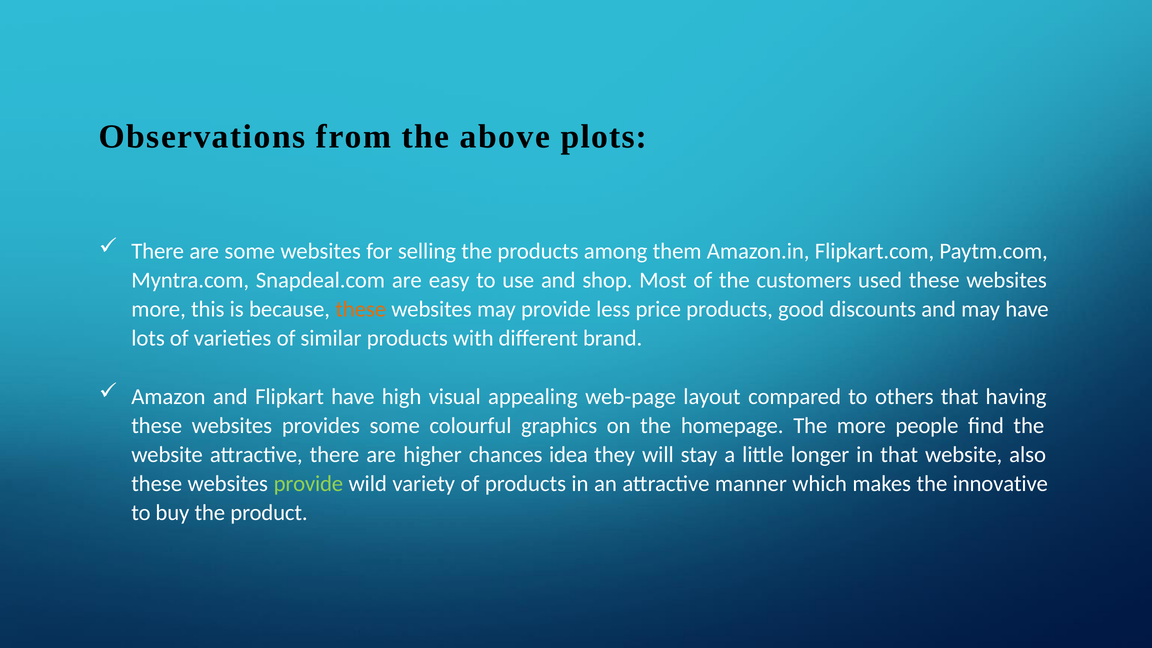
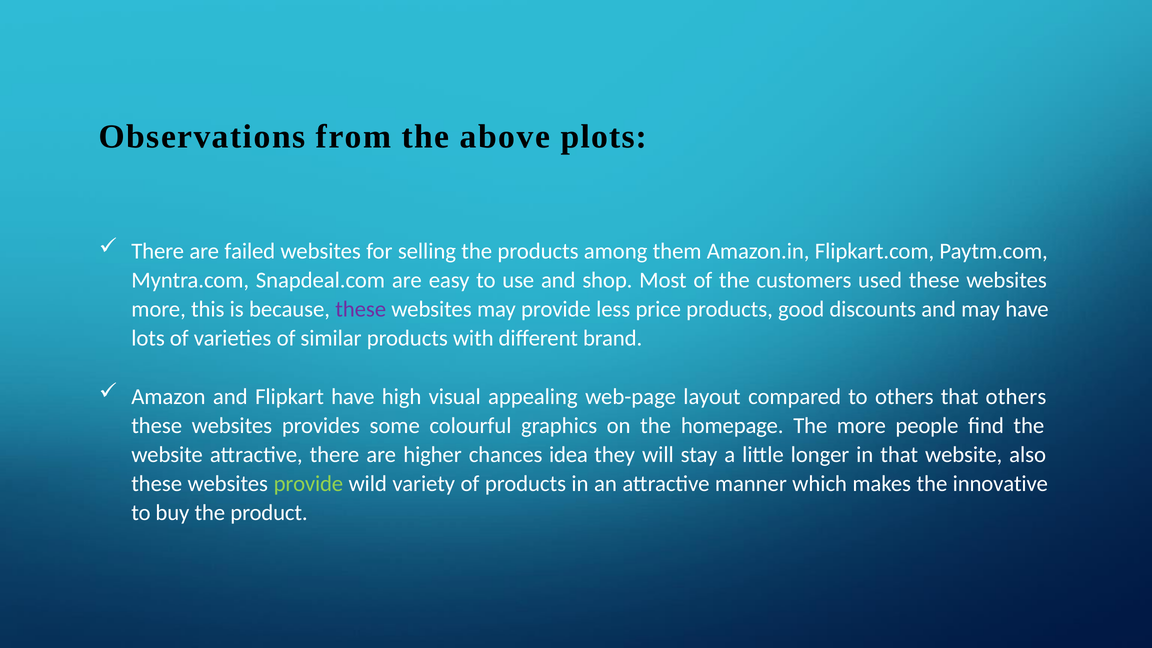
are some: some -> failed
these at (361, 309) colour: orange -> purple
that having: having -> others
